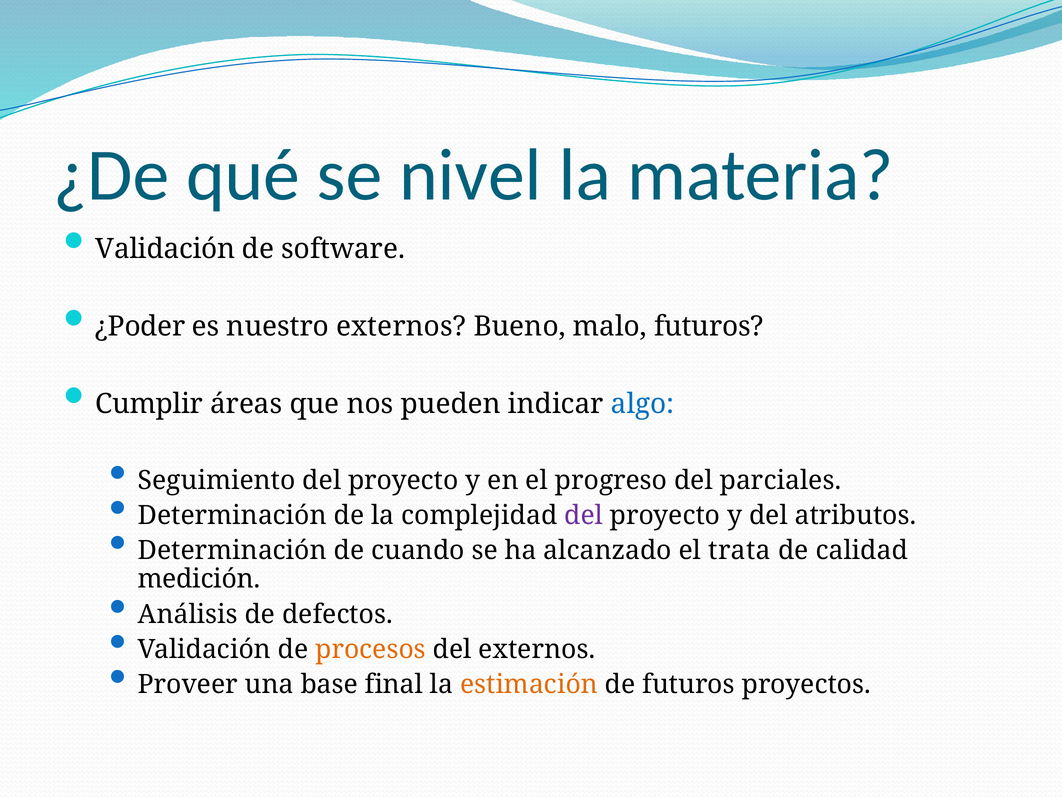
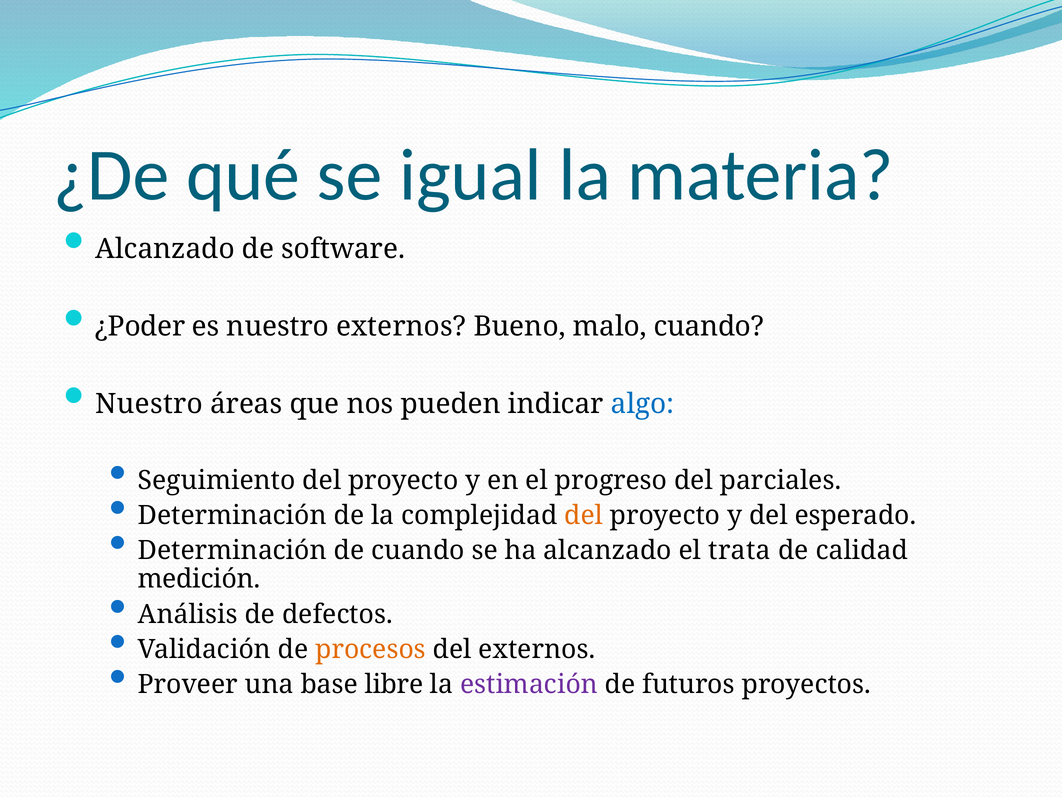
nivel: nivel -> igual
Validación at (165, 249): Validación -> Alcanzado
malo futuros: futuros -> cuando
Cumplir at (149, 404): Cumplir -> Nuestro
del at (584, 515) colour: purple -> orange
atributos: atributos -> esperado
final: final -> libre
estimación colour: orange -> purple
